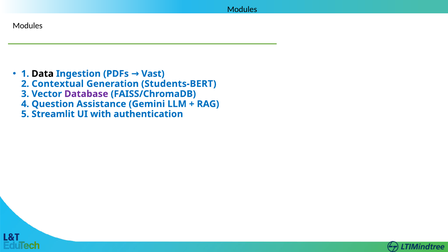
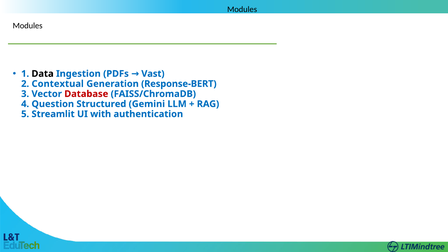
Students-BERT: Students-BERT -> Response-BERT
Database colour: purple -> red
Assistance: Assistance -> Structured
